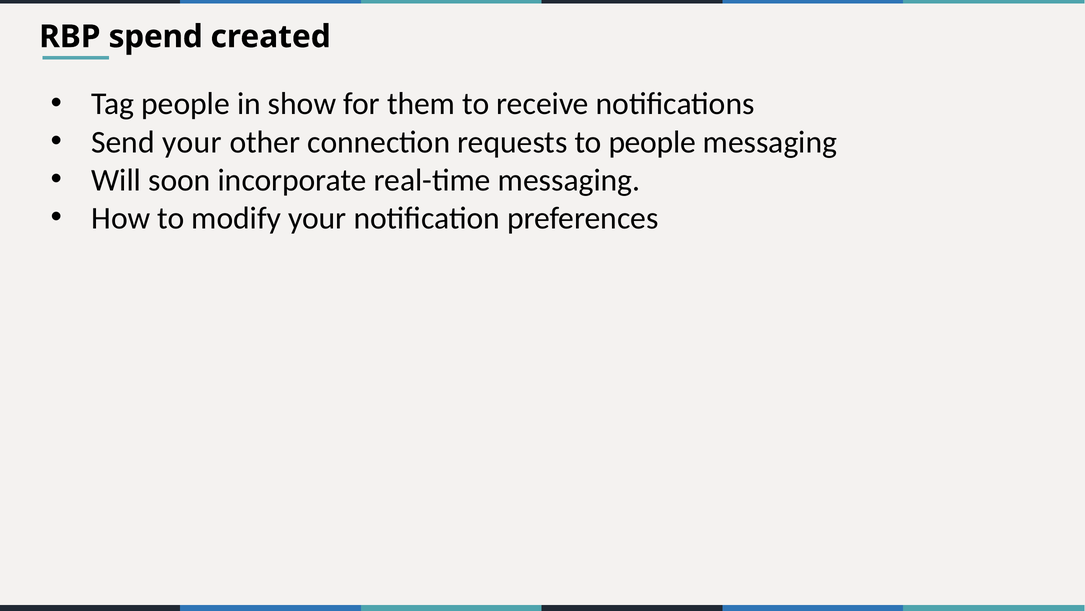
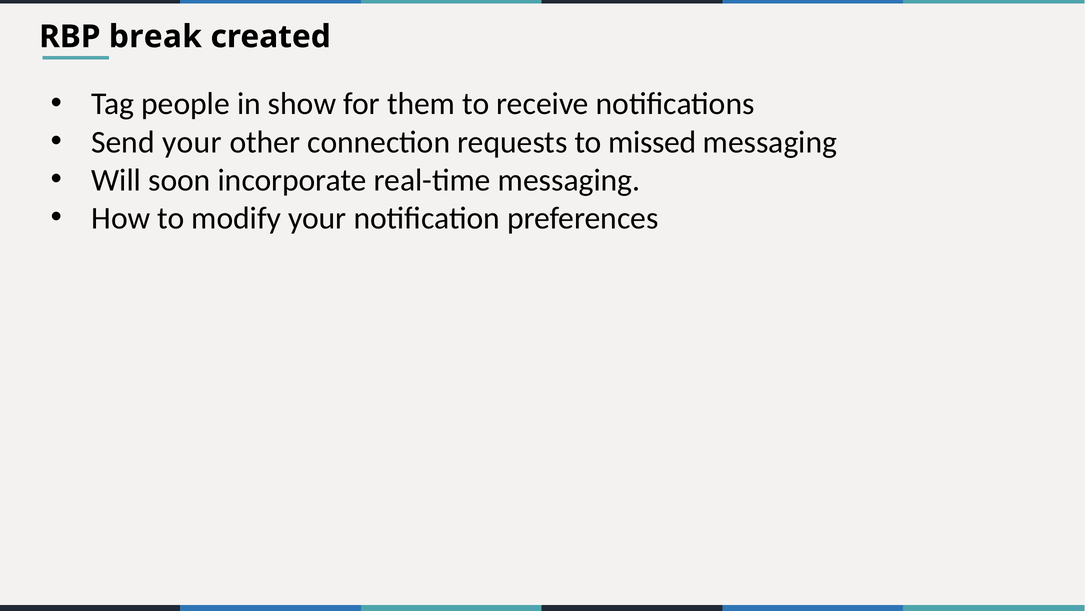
spend: spend -> break
to people: people -> missed
